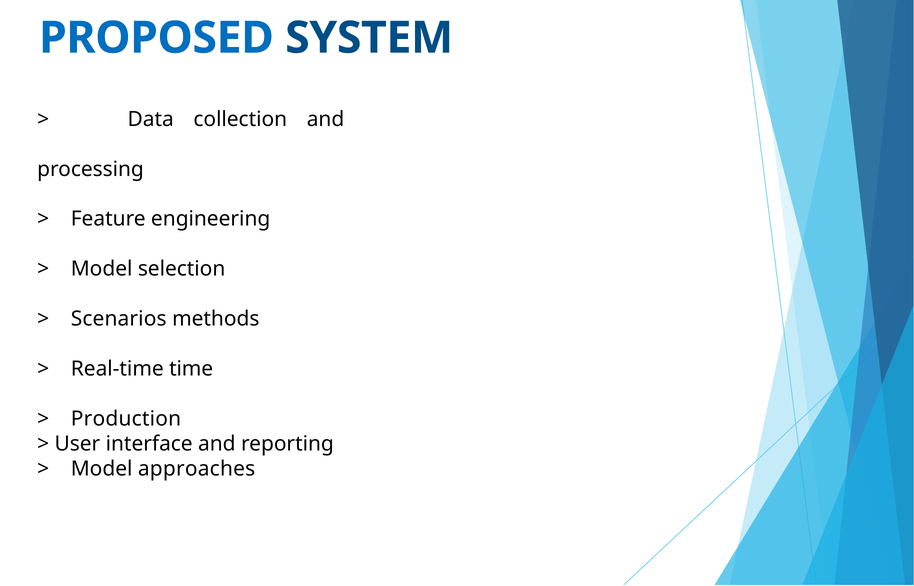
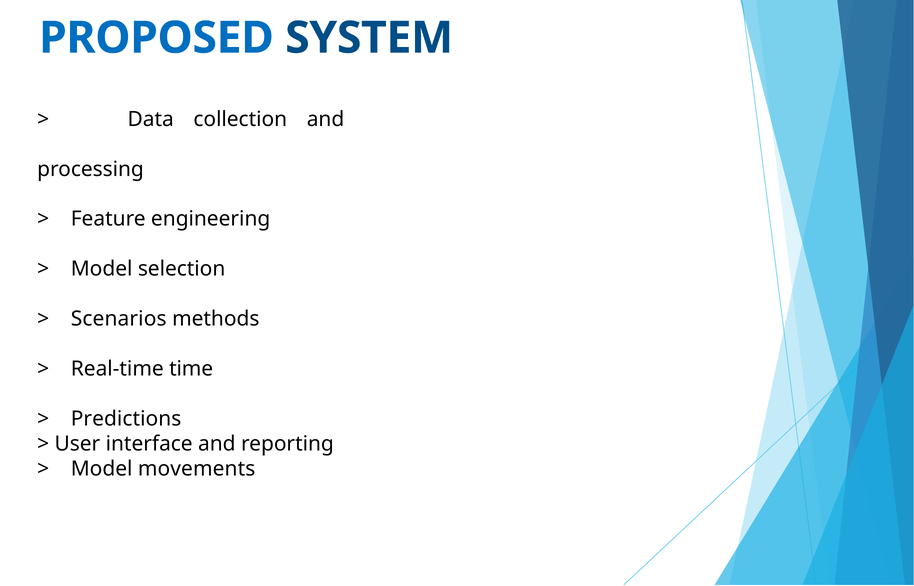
Production: Production -> Predictions
approaches: approaches -> movements
